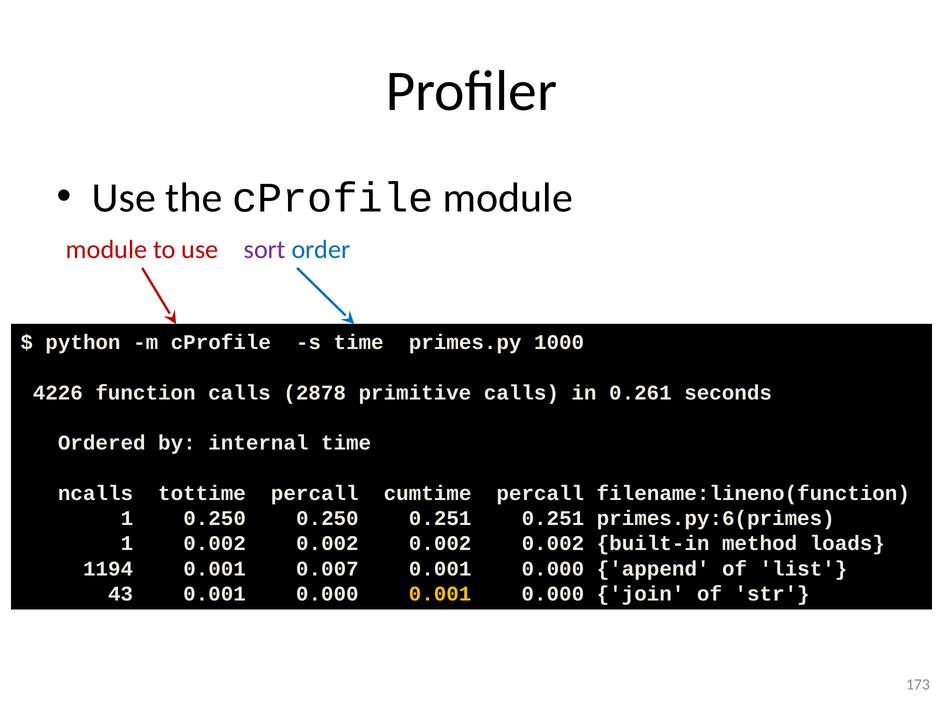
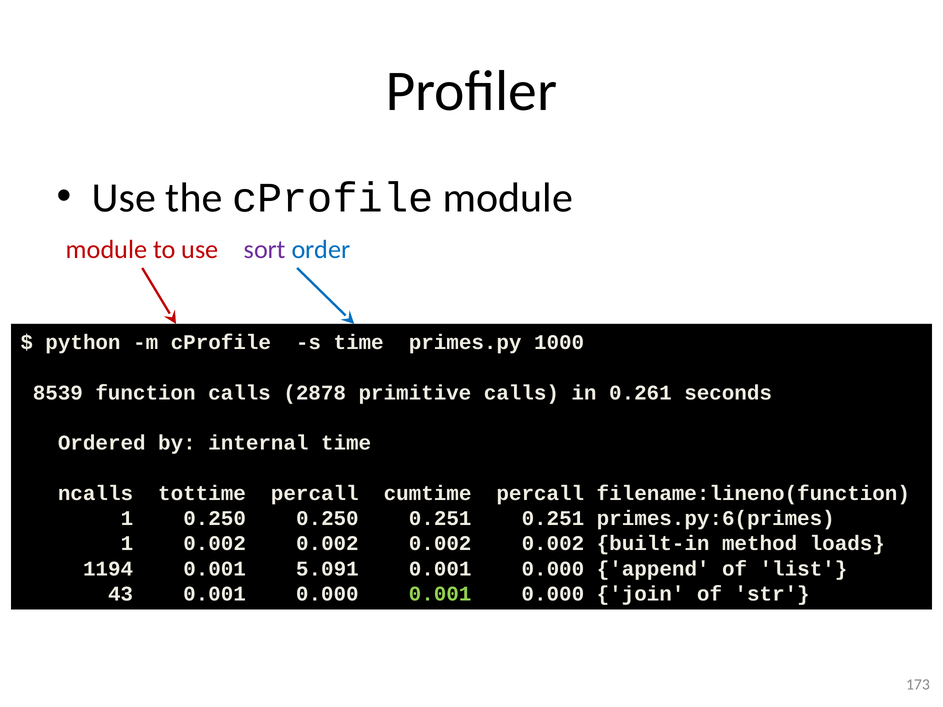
4226: 4226 -> 8539
0.007: 0.007 -> 5.091
0.001 at (440, 594) colour: yellow -> light green
